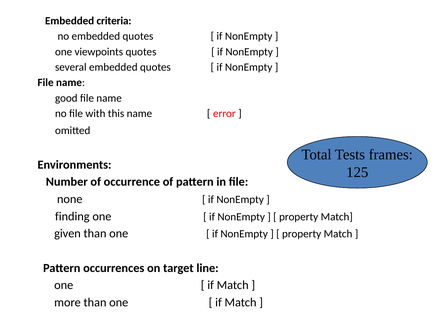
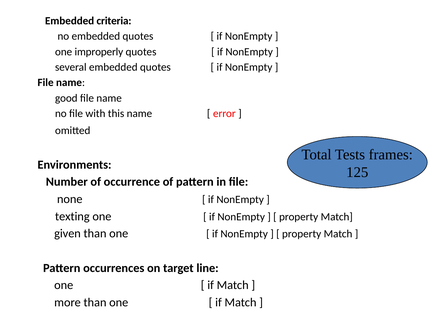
viewpoints: viewpoints -> improperly
finding: finding -> texting
